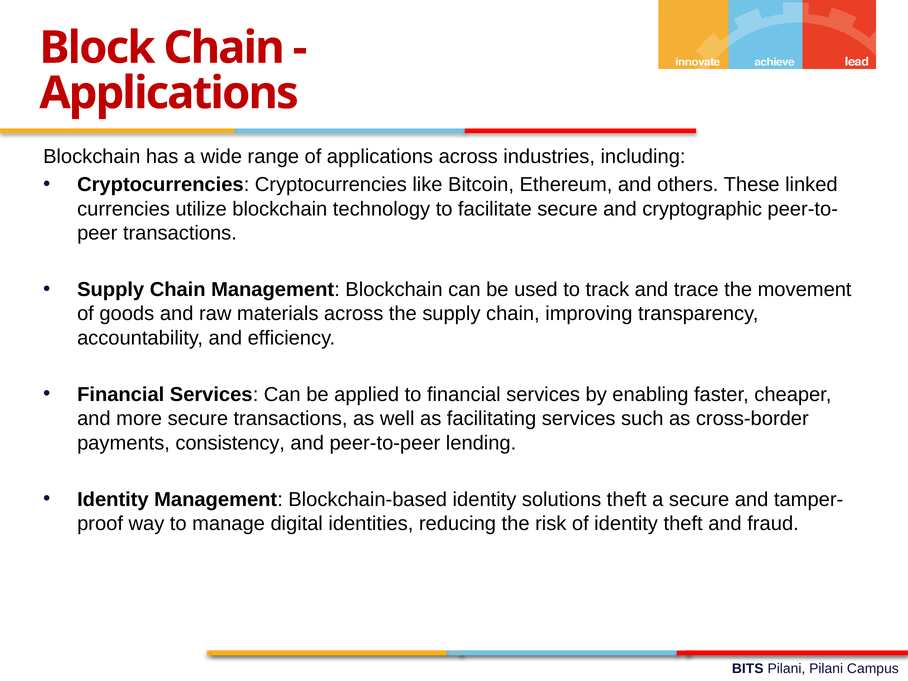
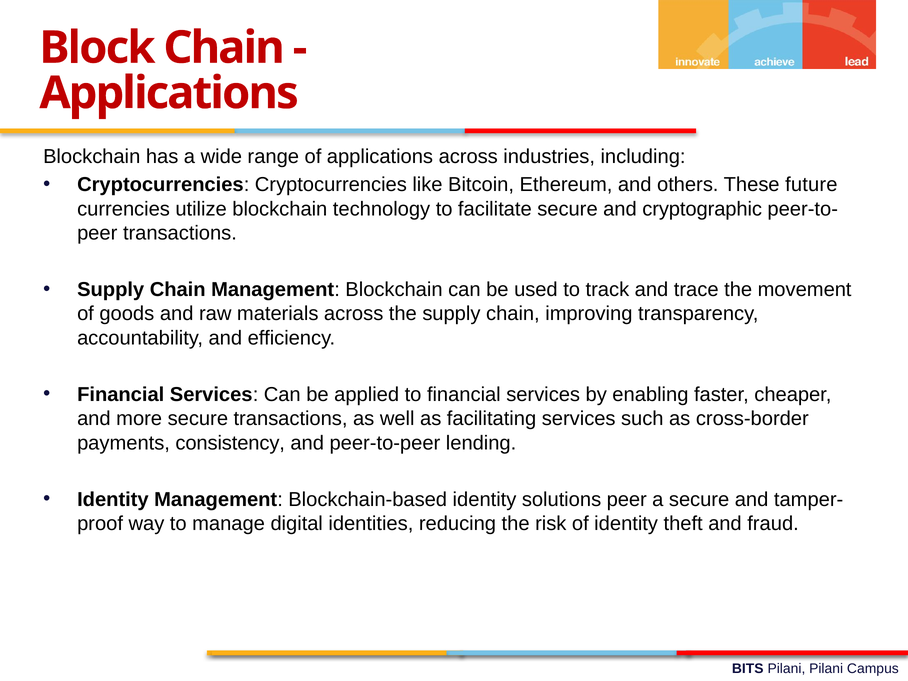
linked: linked -> future
solutions theft: theft -> peer
